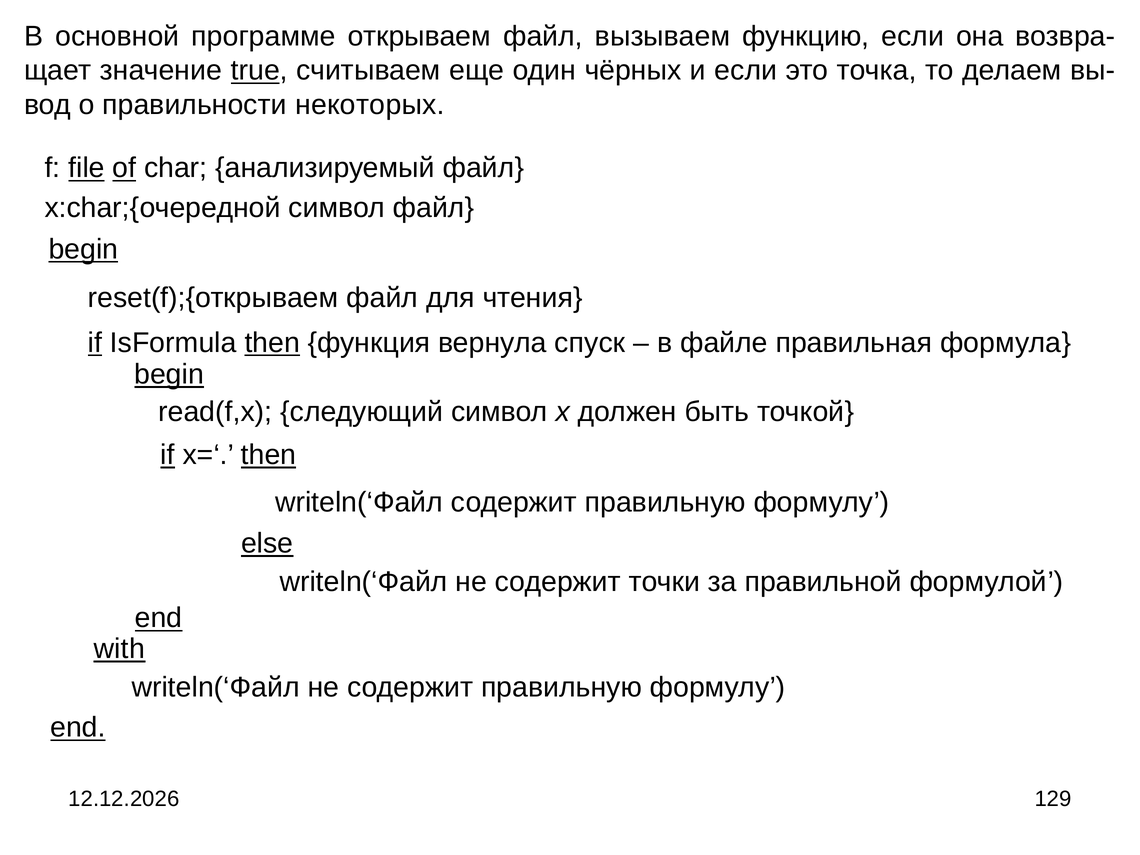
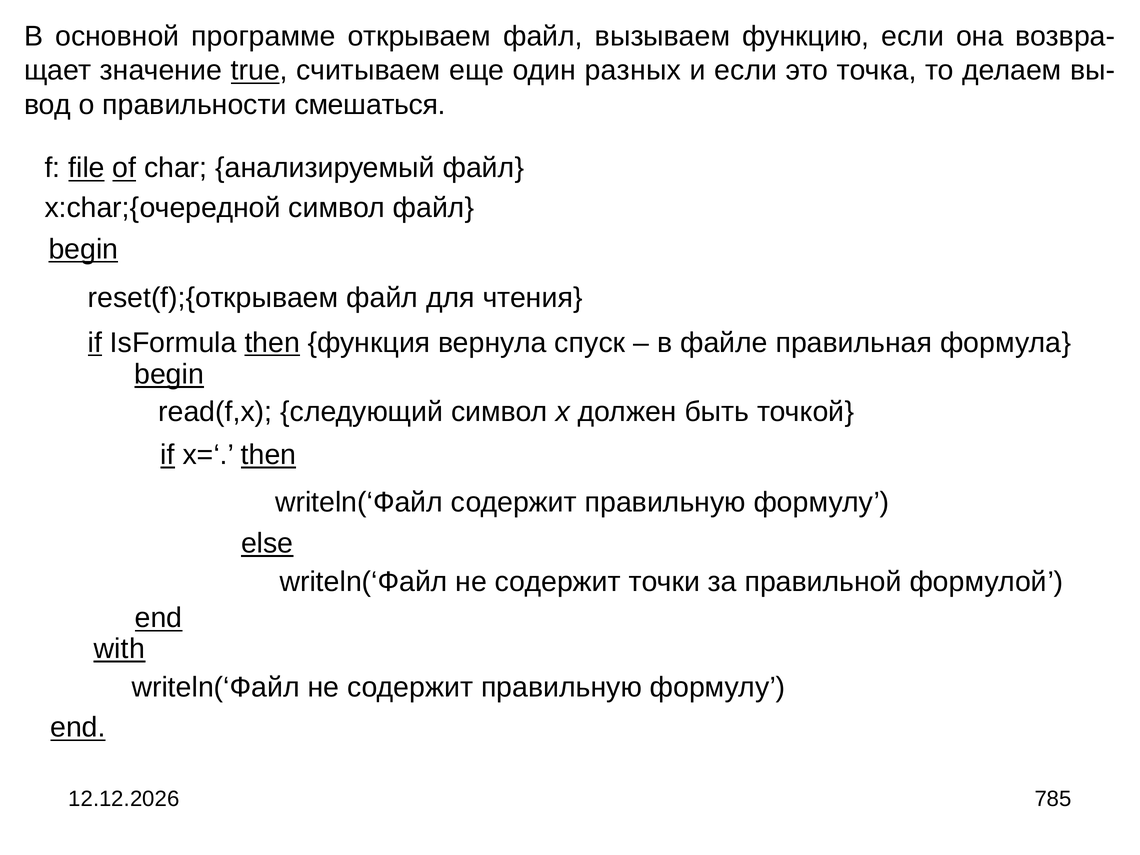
чёрных: чёрных -> разных
некоторых: некоторых -> смешаться
129: 129 -> 785
